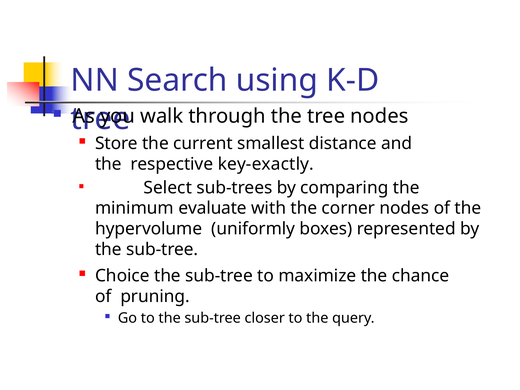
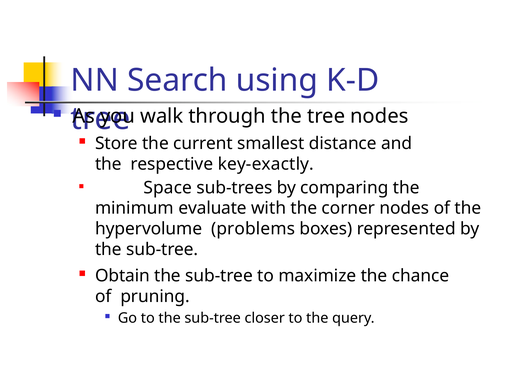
Select: Select -> Space
uniformly: uniformly -> problems
Choice: Choice -> Obtain
